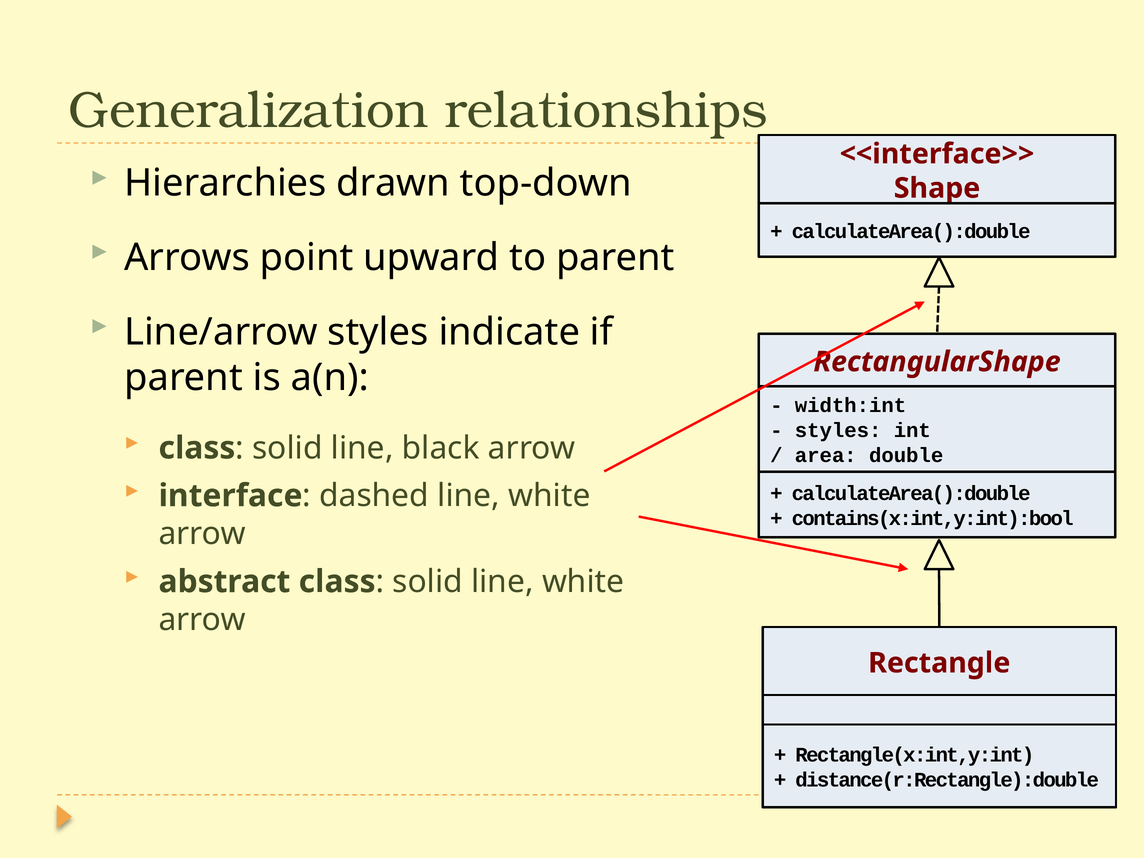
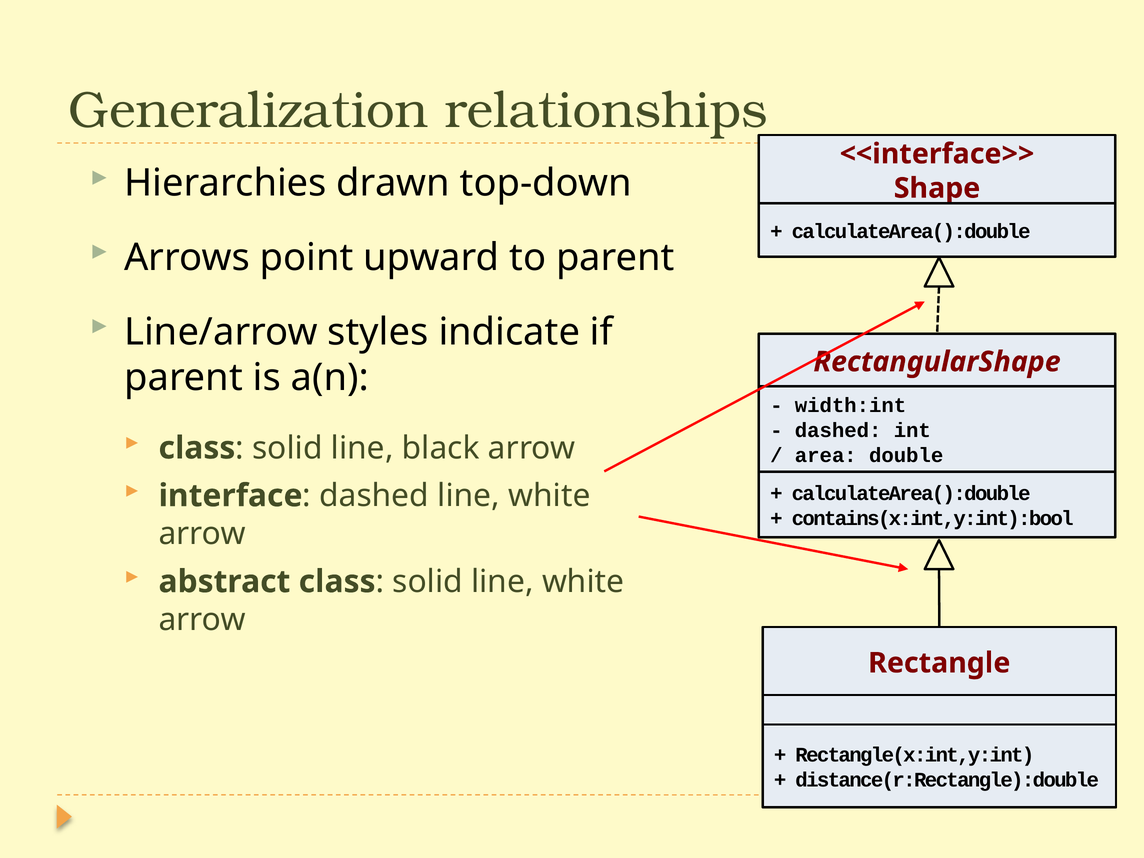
styles at (838, 430): styles -> dashed
